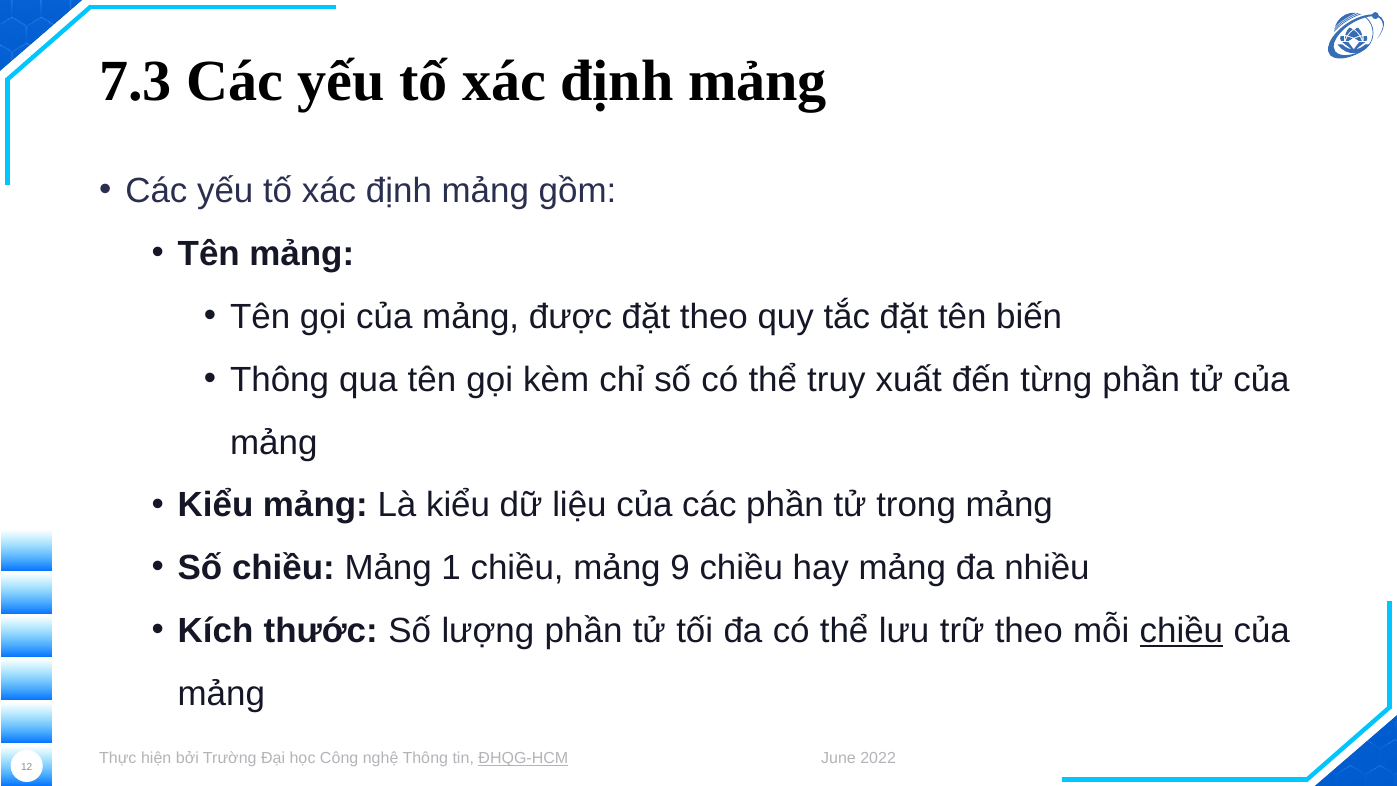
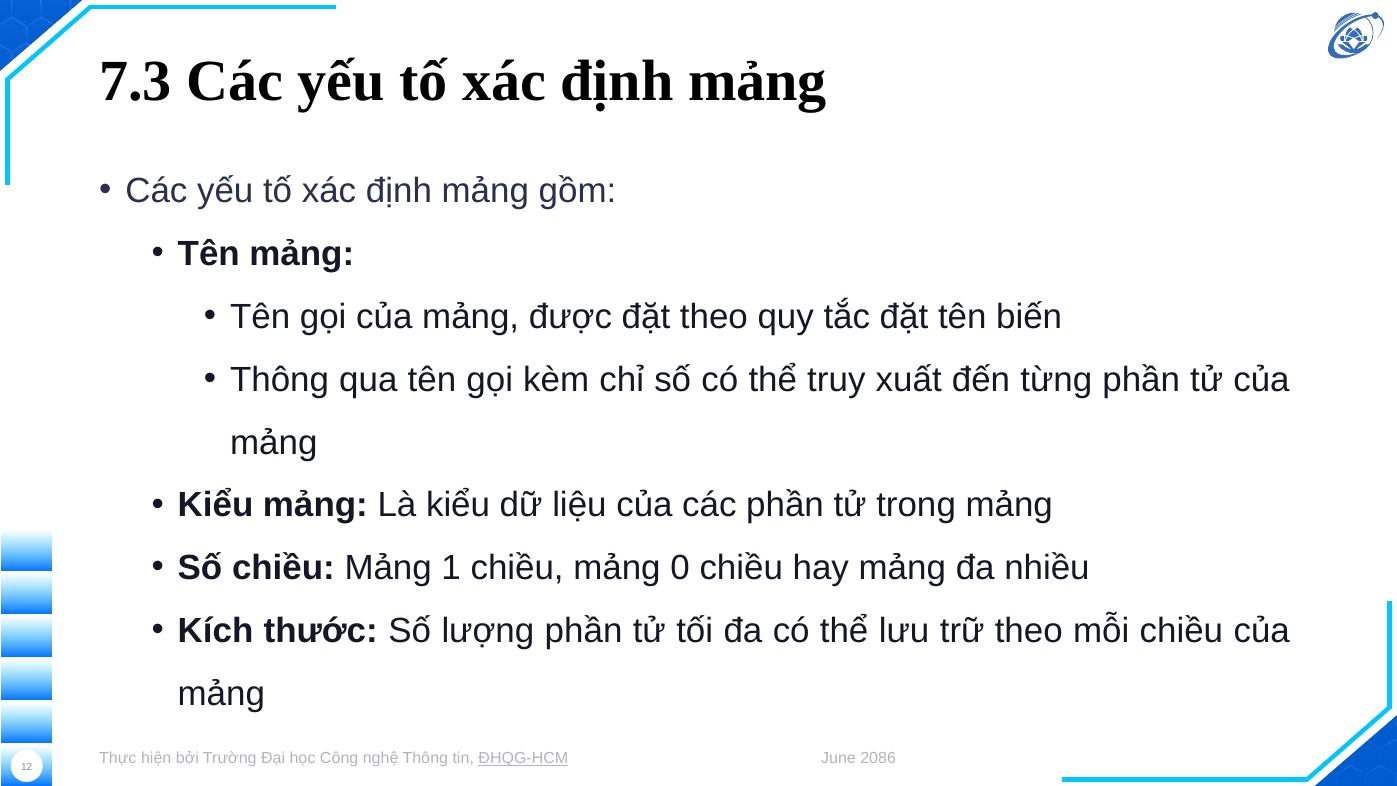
9: 9 -> 0
chiều at (1181, 631) underline: present -> none
2022: 2022 -> 2086
